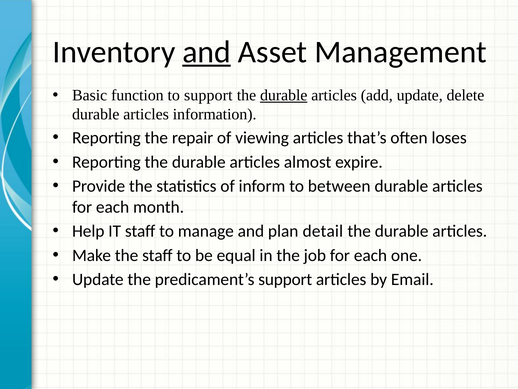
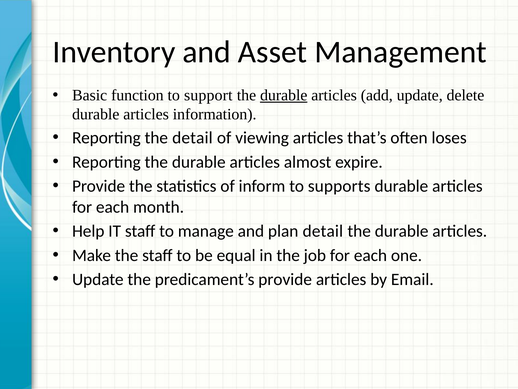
and at (207, 52) underline: present -> none
the repair: repair -> detail
between: between -> supports
predicament’s support: support -> provide
